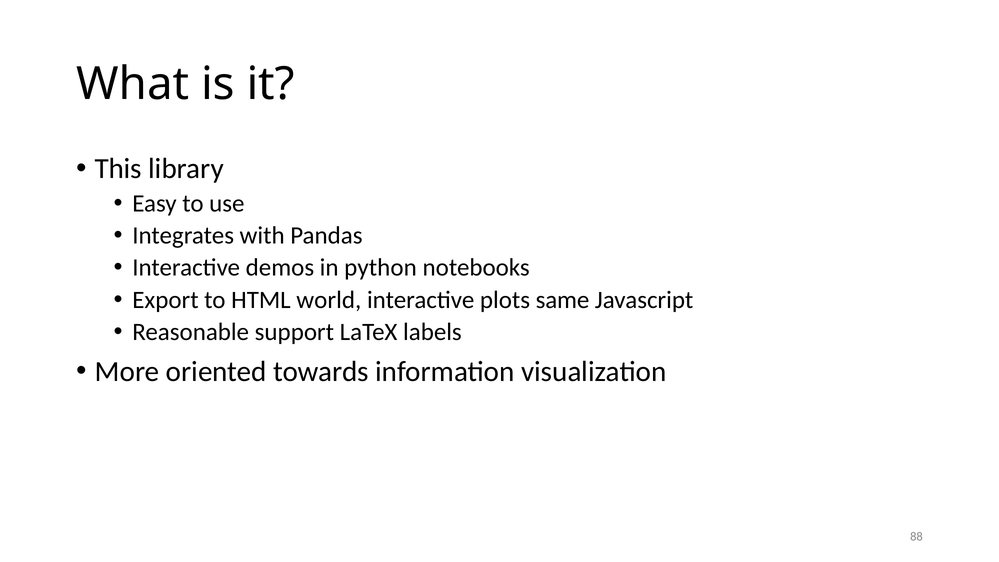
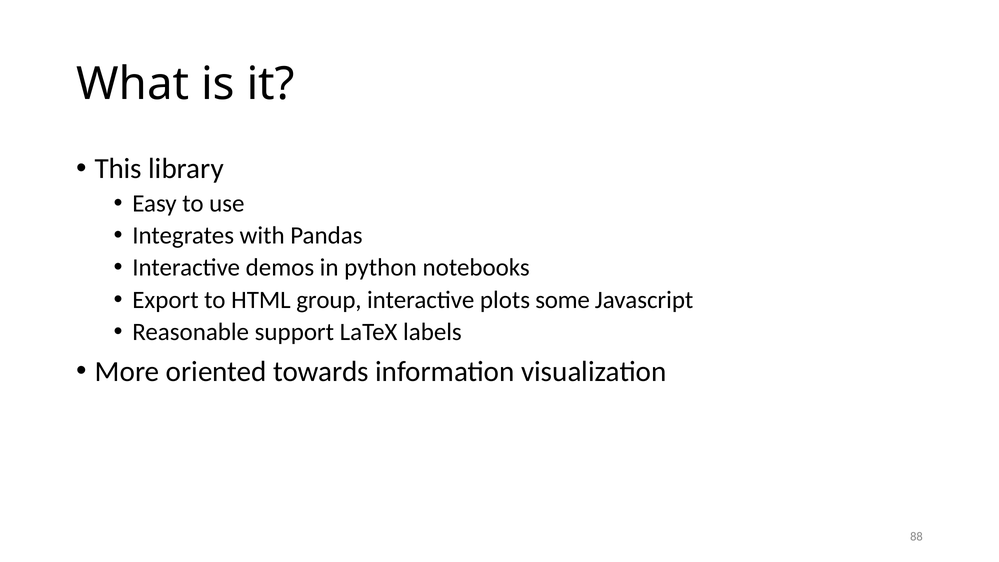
world: world -> group
same: same -> some
